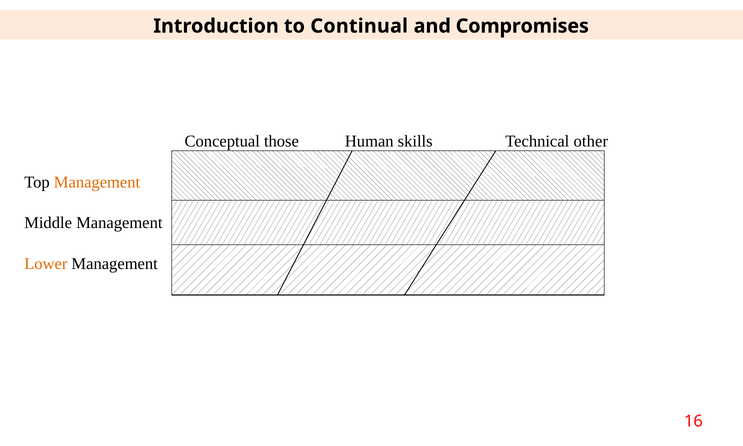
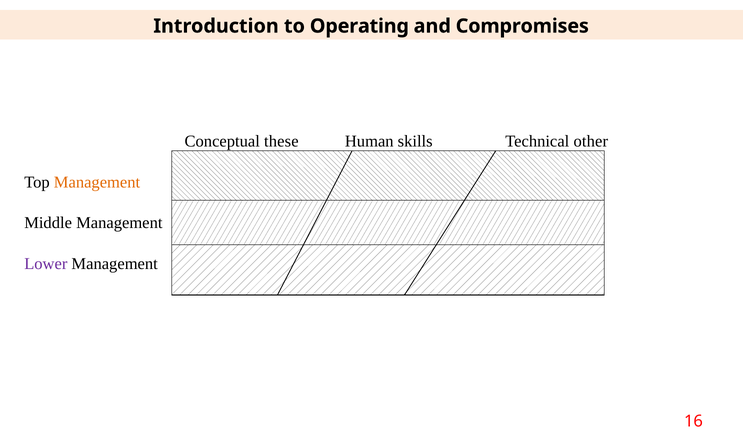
Continual: Continual -> Operating
those: those -> these
Lower colour: orange -> purple
